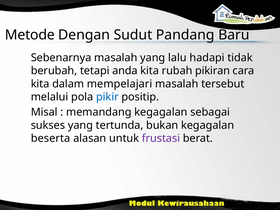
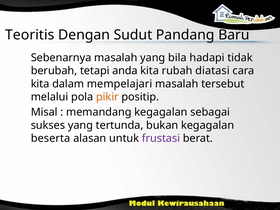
Metode: Metode -> Teoritis
lalu: lalu -> bila
pikiran: pikiran -> diatasi
pikir colour: blue -> orange
